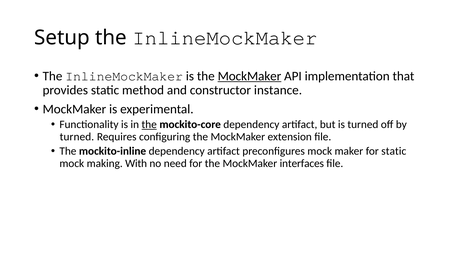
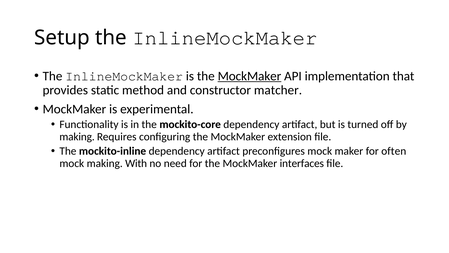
instance: instance -> matcher
the at (149, 124) underline: present -> none
turned at (77, 136): turned -> making
for static: static -> often
